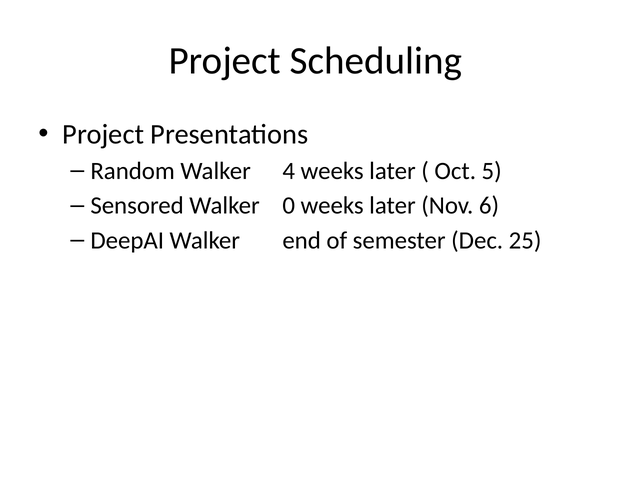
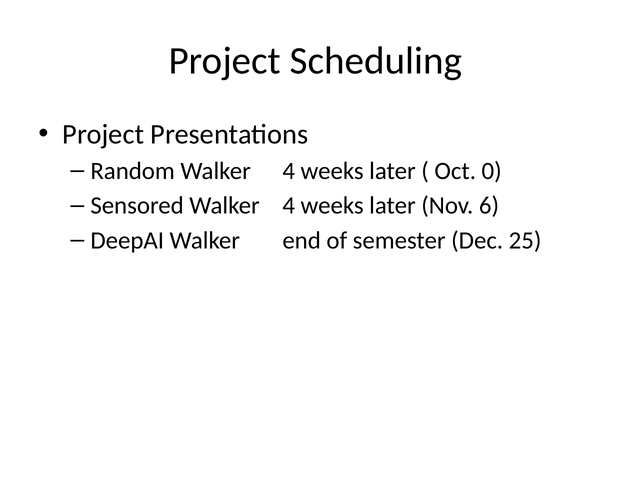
5: 5 -> 0
Sensored Walker 0: 0 -> 4
